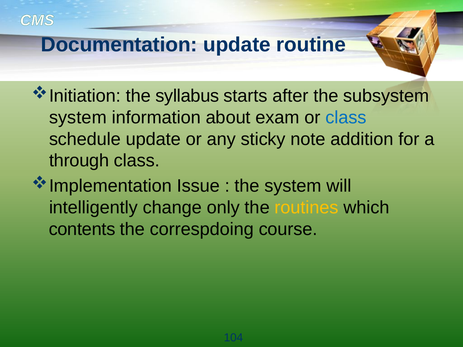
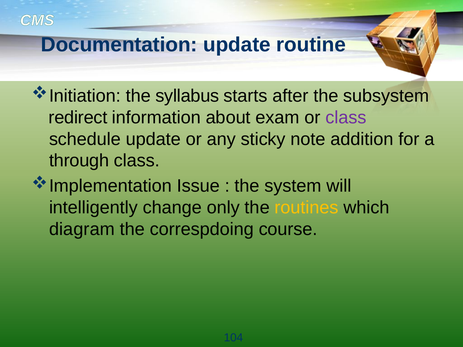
system at (78, 118): system -> redirect
class at (346, 118) colour: blue -> purple
contents: contents -> diagram
